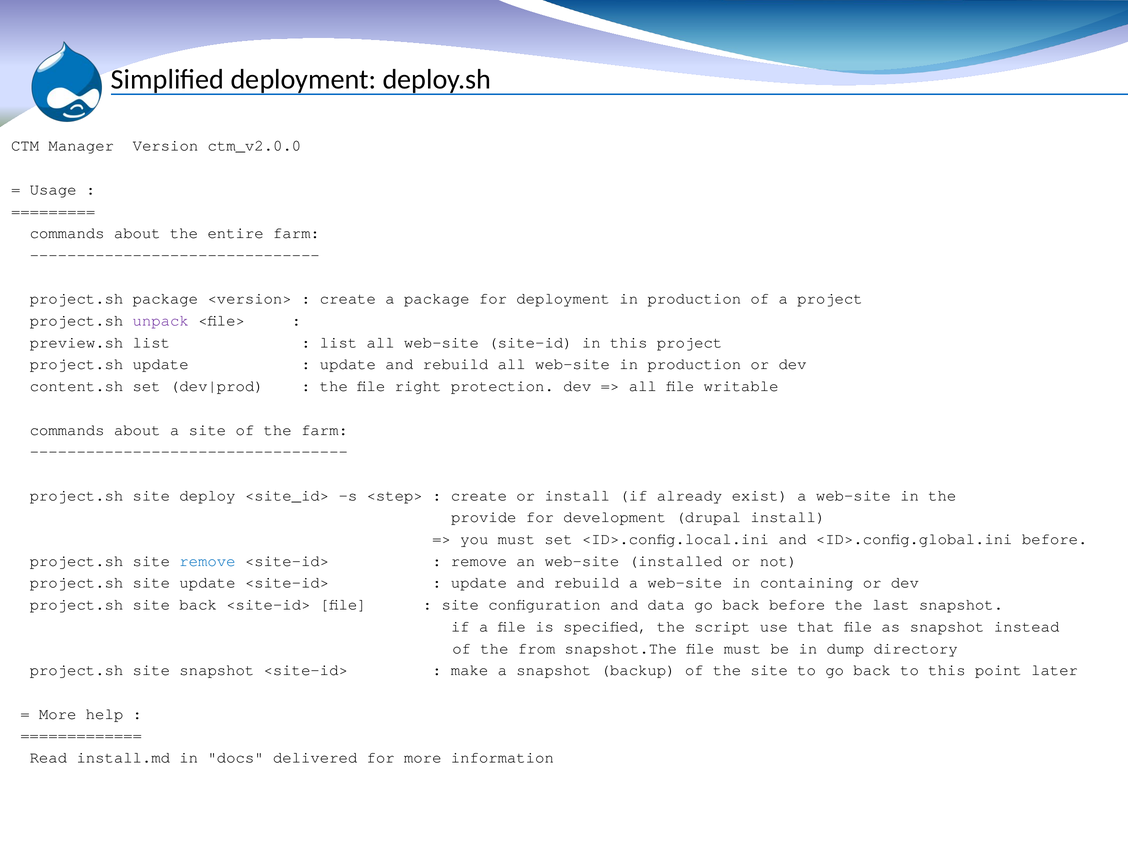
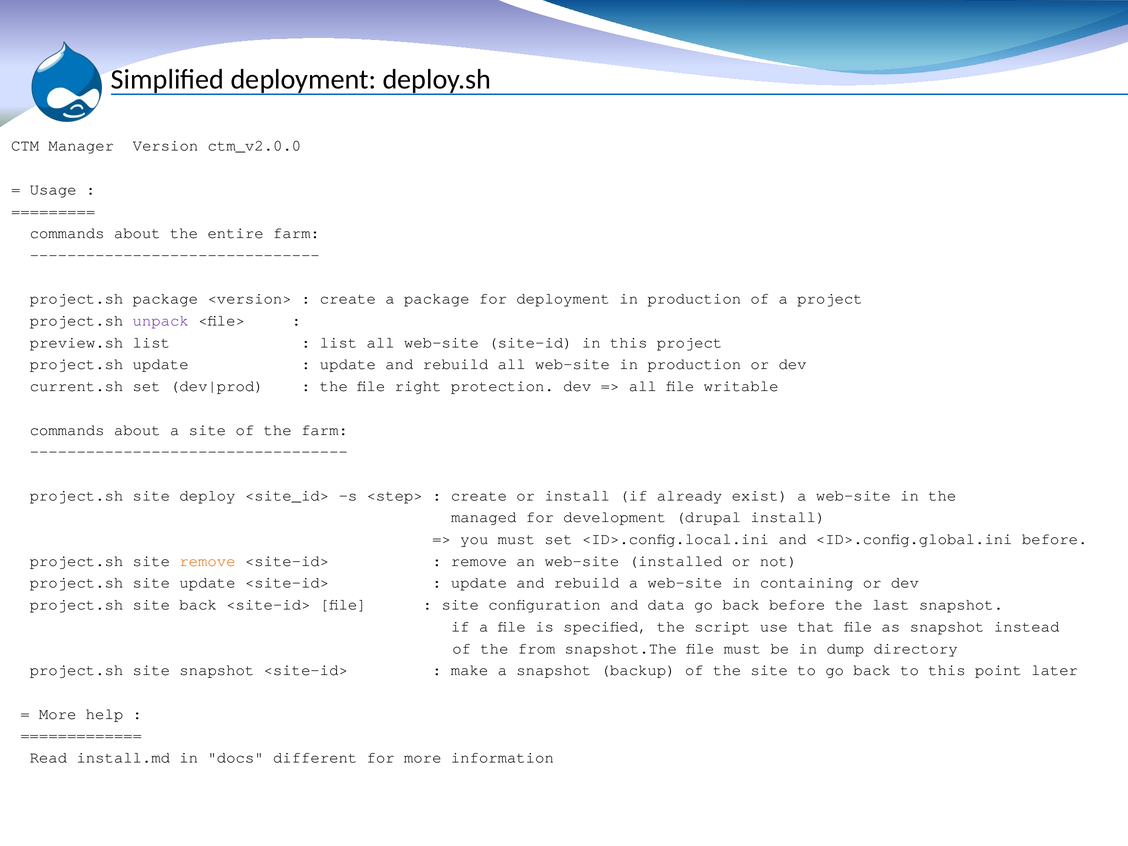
content.sh: content.sh -> current.sh
provide: provide -> managed
remove at (207, 561) colour: blue -> orange
delivered: delivered -> different
